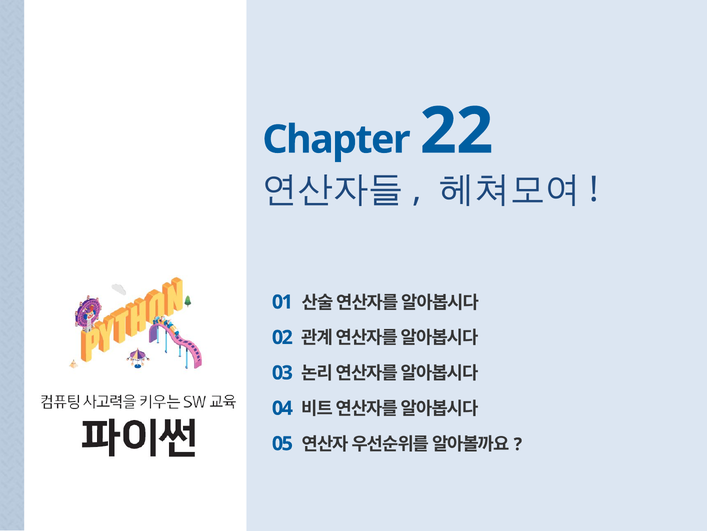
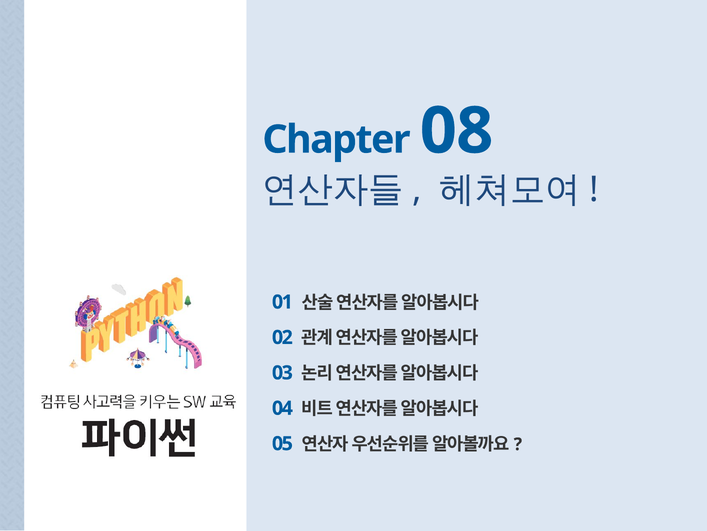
22: 22 -> 08
